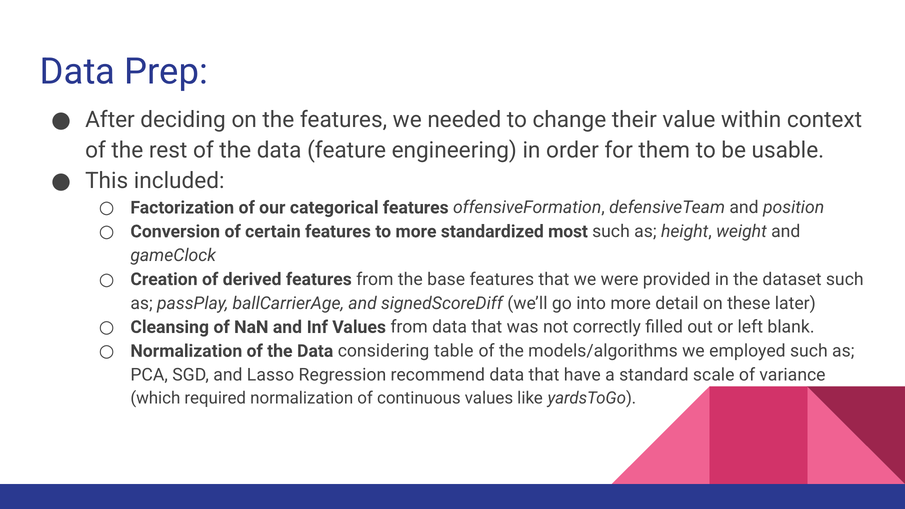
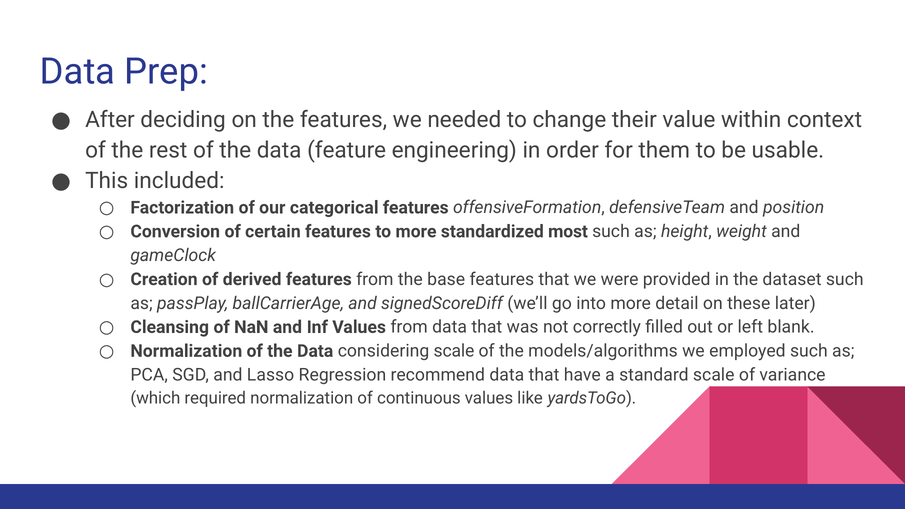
considering table: table -> scale
